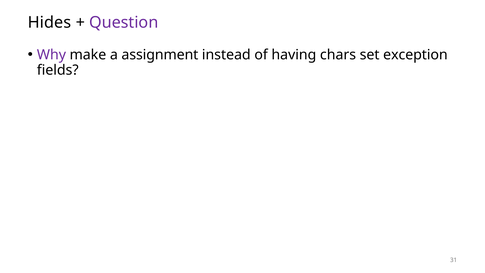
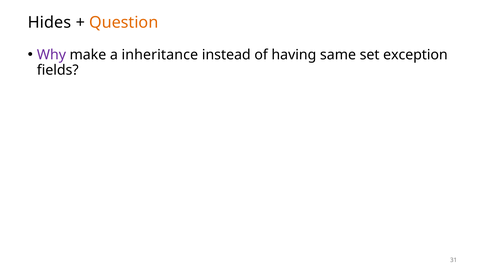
Question colour: purple -> orange
assignment: assignment -> inheritance
chars: chars -> same
